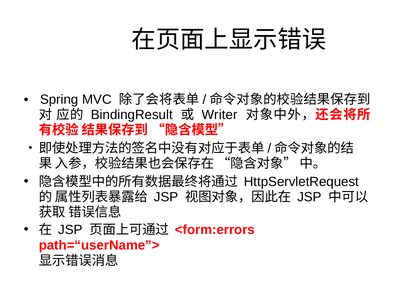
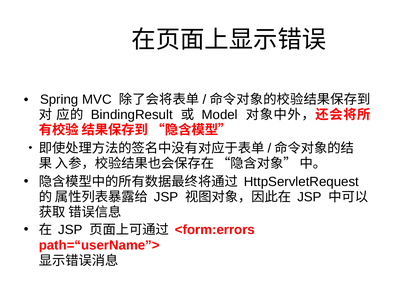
Writer: Writer -> Model
